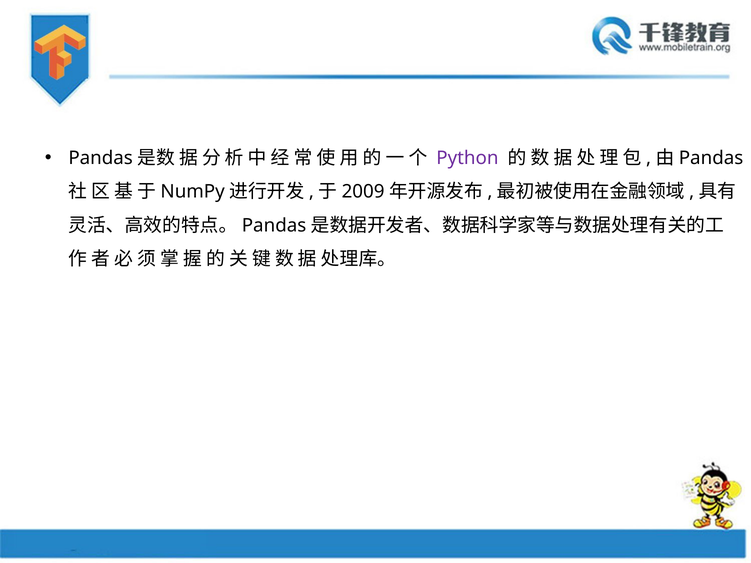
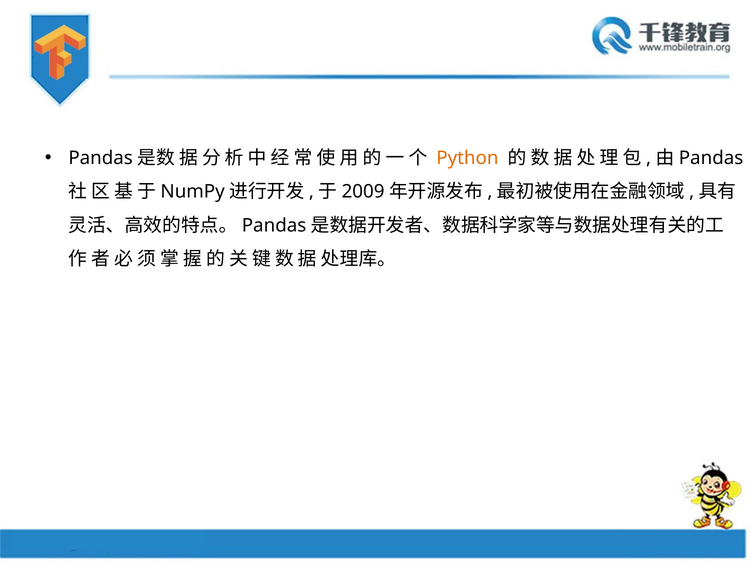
Python colour: purple -> orange
